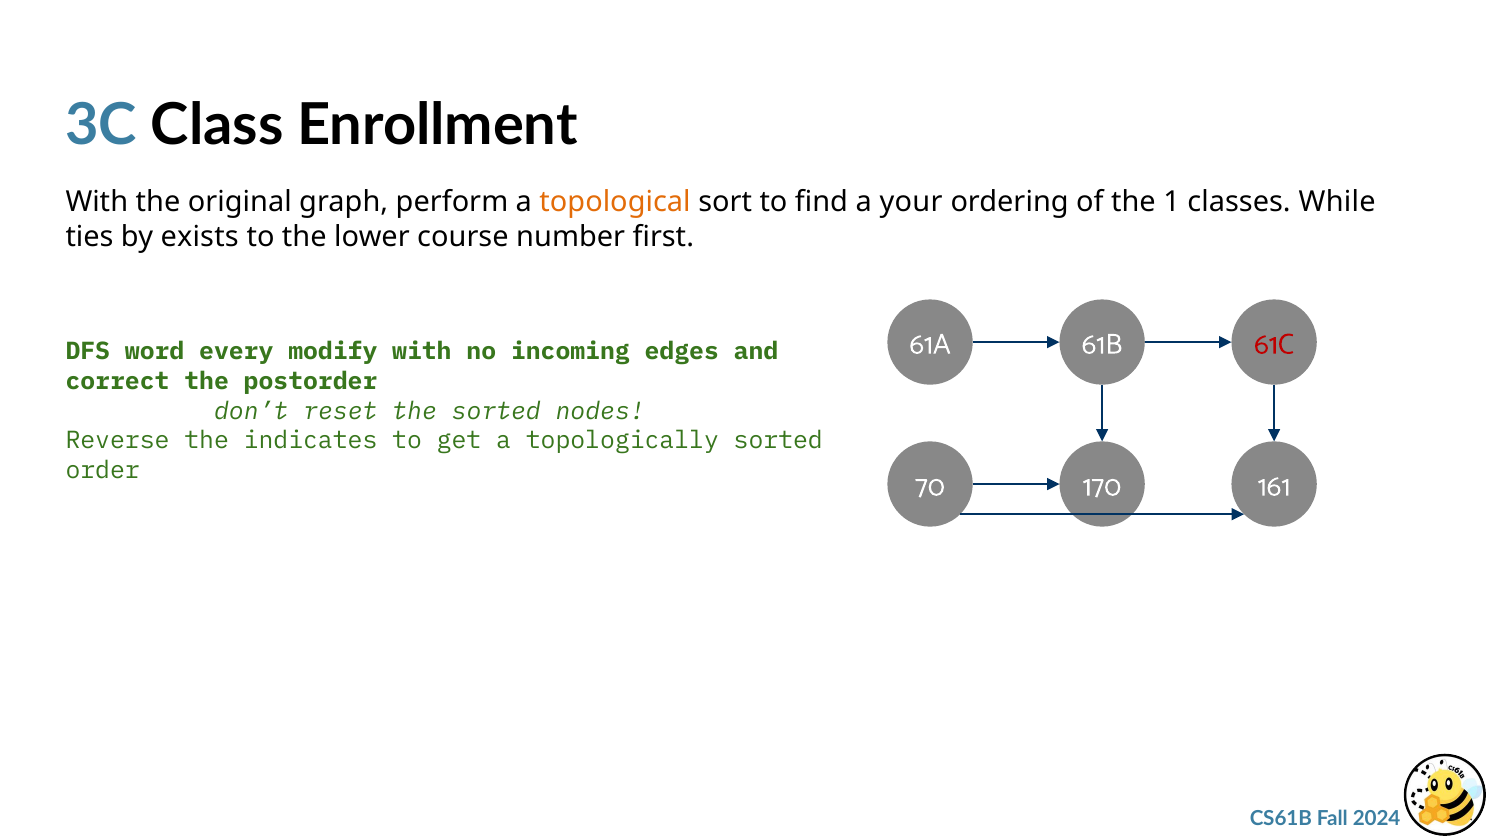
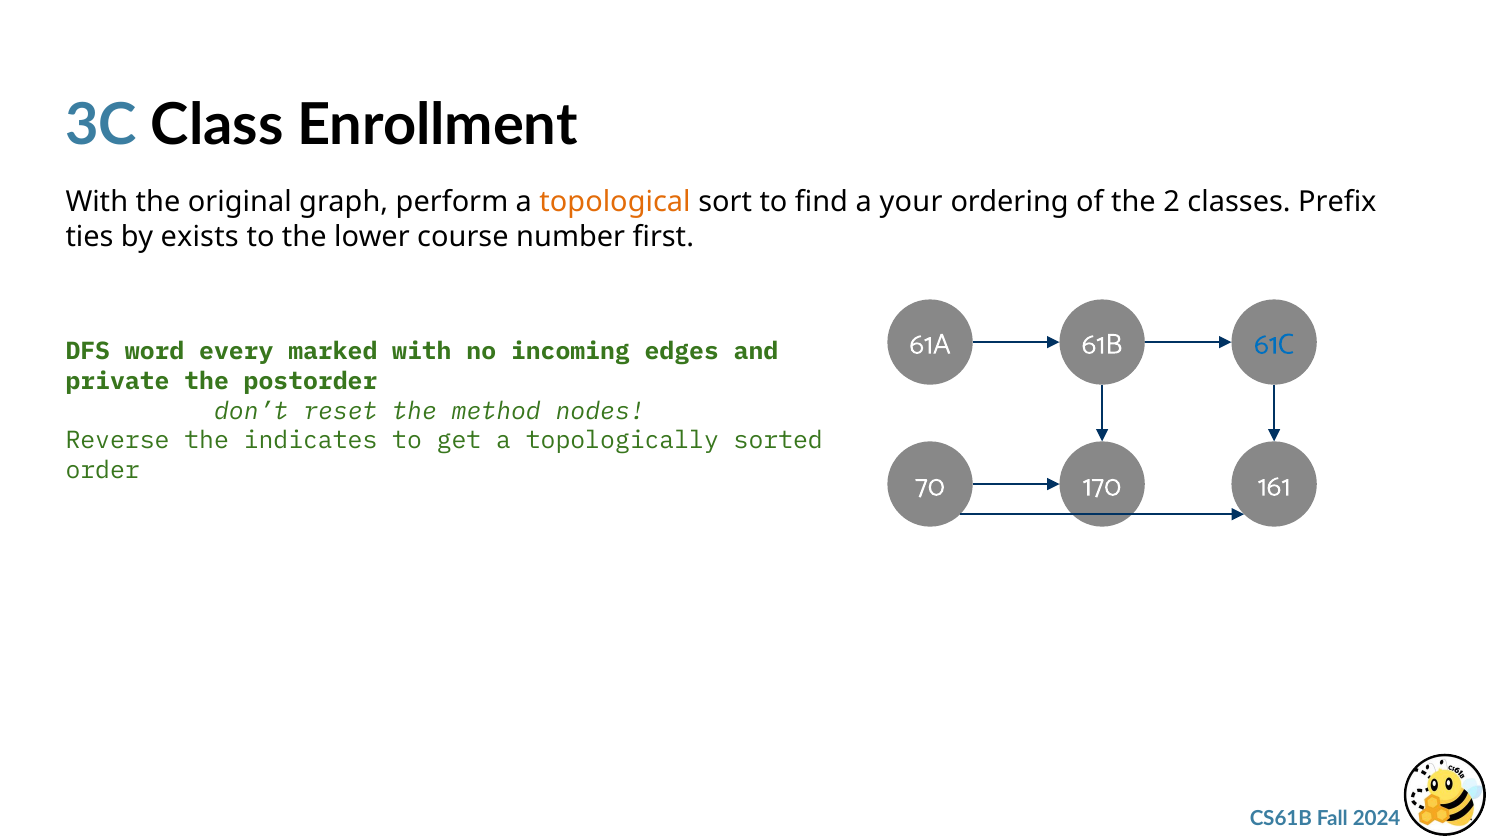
1: 1 -> 2
While: While -> Prefix
61C colour: red -> blue
modify: modify -> marked
correct: correct -> private
the sorted: sorted -> method
